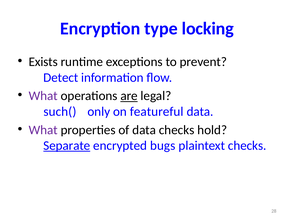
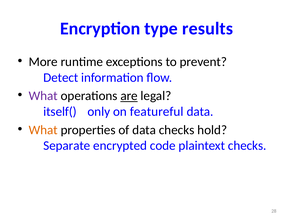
locking: locking -> results
Exists: Exists -> More
such(: such( -> itself(
What at (43, 130) colour: purple -> orange
Separate underline: present -> none
bugs: bugs -> code
